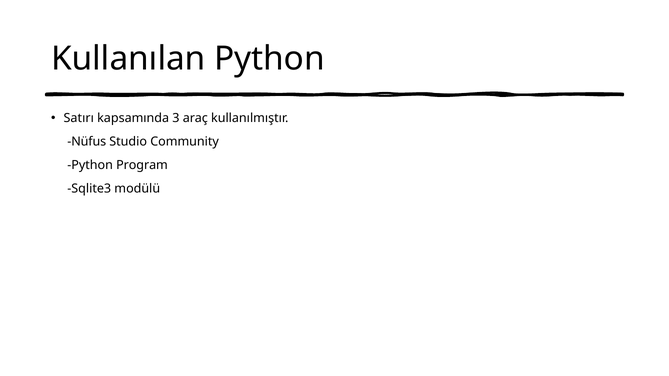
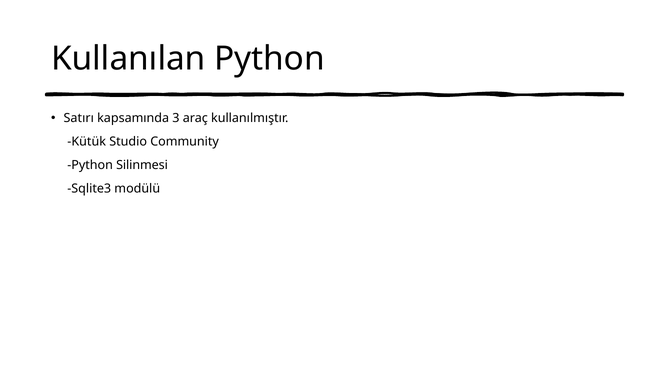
Nüfus: Nüfus -> Kütük
Program: Program -> Silinmesi
